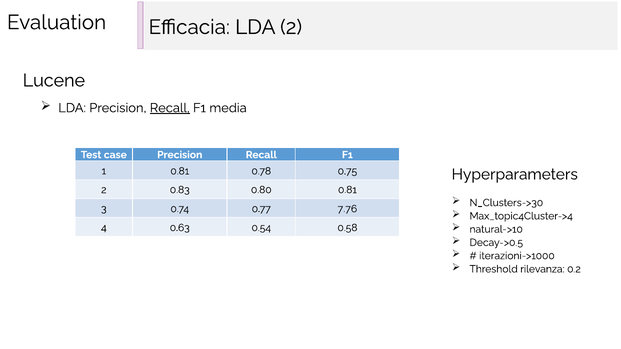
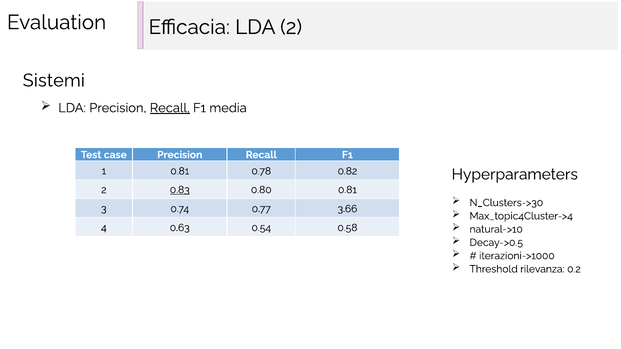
Lucene: Lucene -> Sistemi
0.75: 0.75 -> 0.82
0.83 underline: none -> present
7.76: 7.76 -> 3.66
